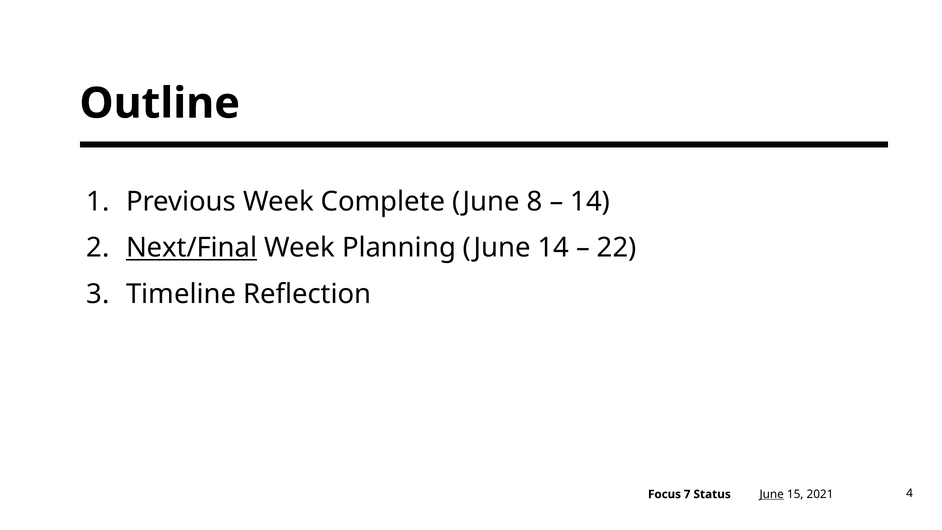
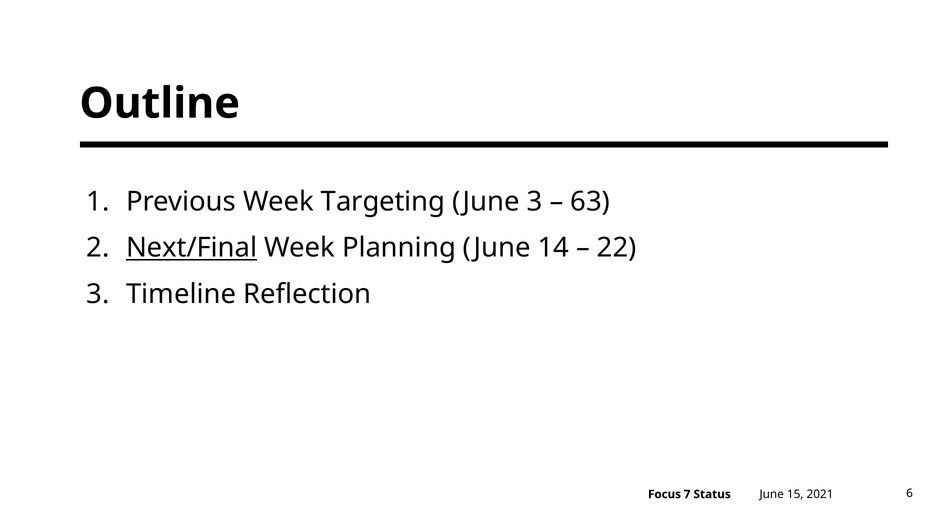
Complete: Complete -> Targeting
June 8: 8 -> 3
14 at (590, 202): 14 -> 63
June at (772, 494) underline: present -> none
4: 4 -> 6
